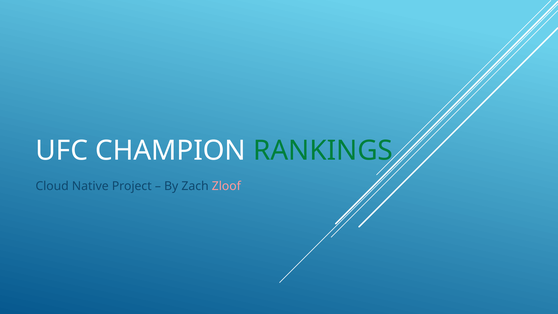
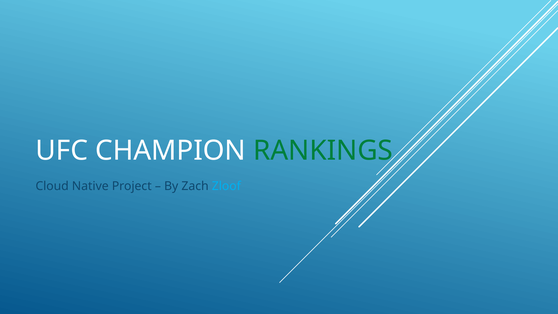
Zloof colour: pink -> light blue
